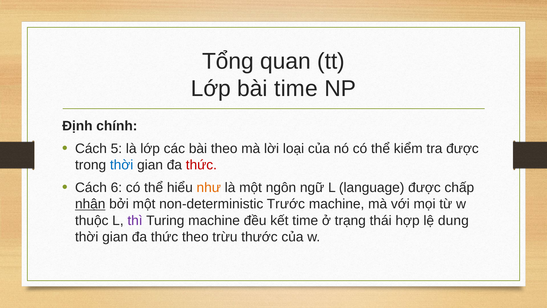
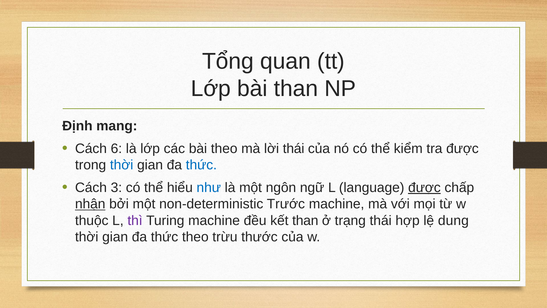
bài time: time -> than
chính: chính -> mang
5: 5 -> 6
lời loại: loại -> thái
thức at (201, 165) colour: red -> blue
6: 6 -> 3
như colour: orange -> blue
được at (424, 187) underline: none -> present
kết time: time -> than
